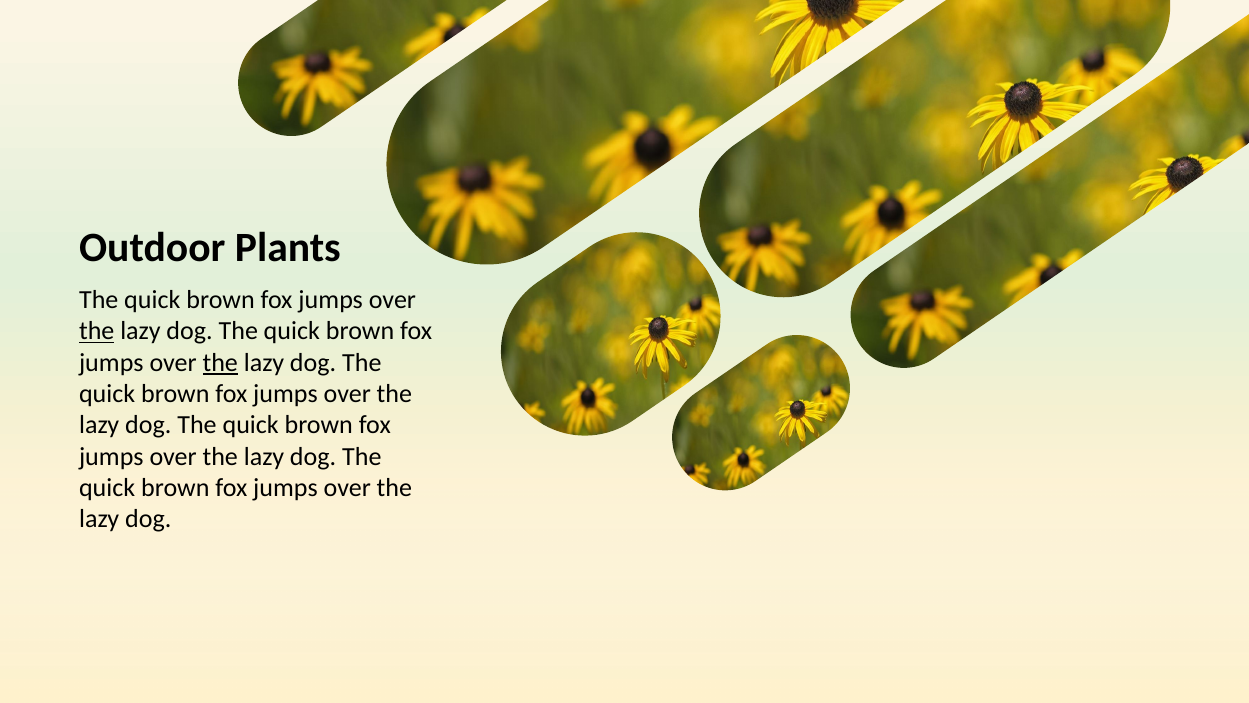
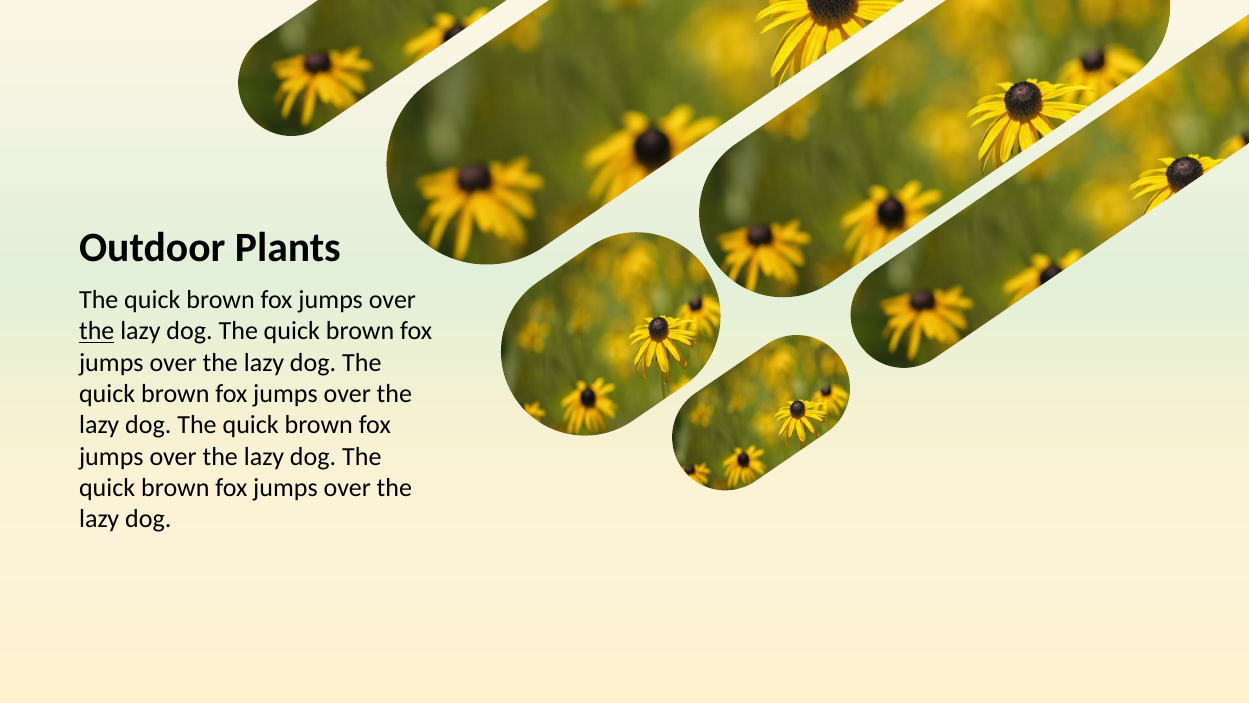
the at (220, 362) underline: present -> none
